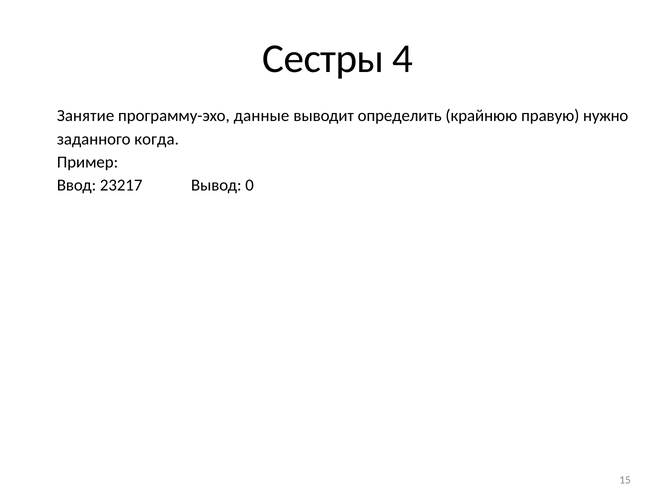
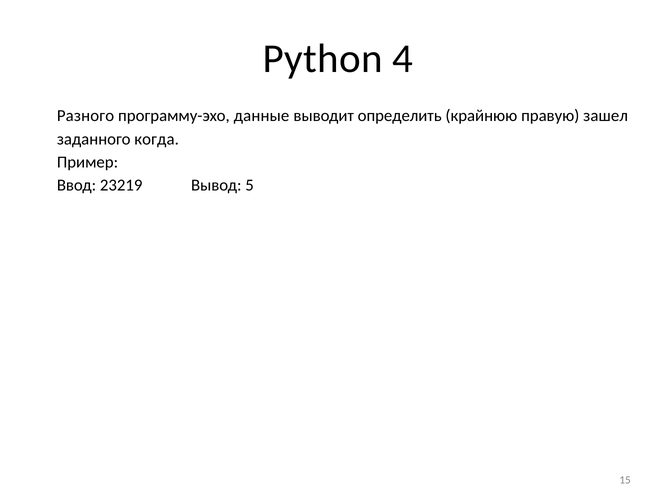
Сестры: Сестры -> Python
Занятие: Занятие -> Разного
нужно: нужно -> зашел
23217: 23217 -> 23219
0: 0 -> 5
